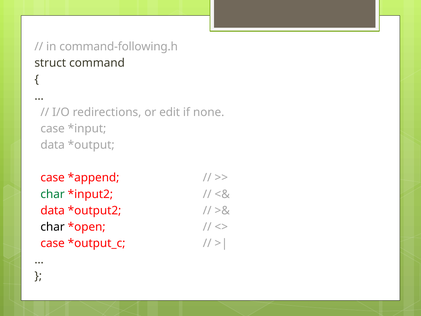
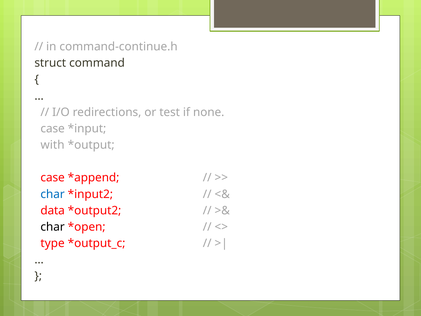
command-following.h: command-following.h -> command-continue.h
edit: edit -> test
data at (53, 145): data -> with
char at (53, 194) colour: green -> blue
case at (53, 243): case -> type
